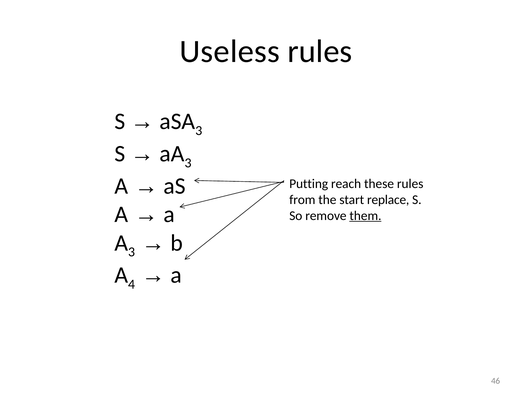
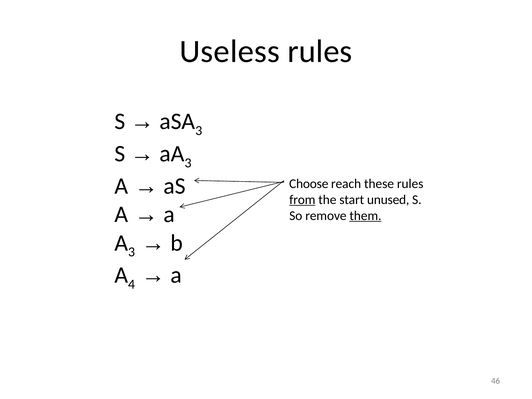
Putting: Putting -> Choose
from underline: none -> present
replace: replace -> unused
